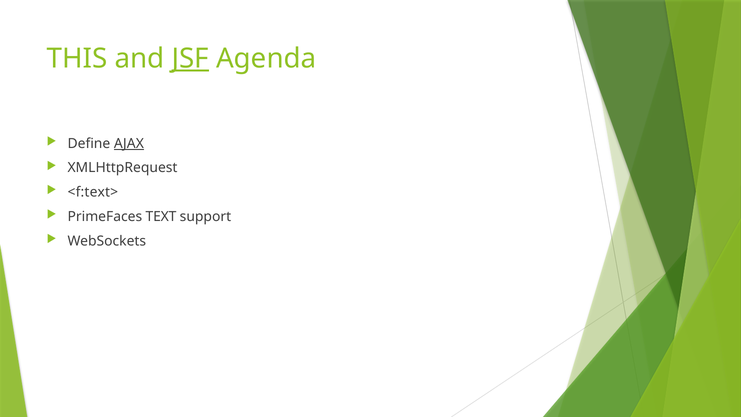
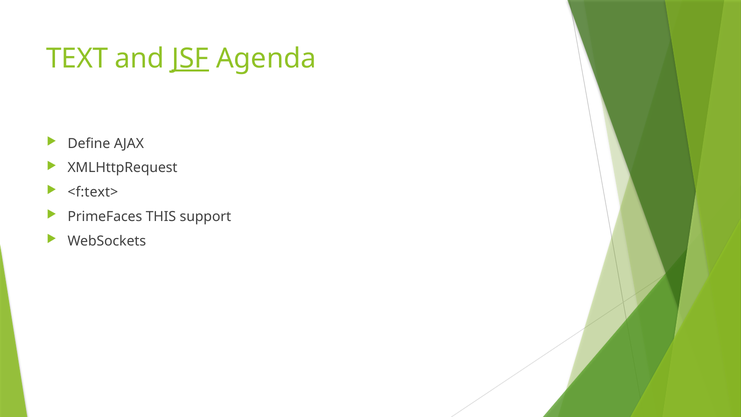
THIS: THIS -> TEXT
AJAX underline: present -> none
TEXT: TEXT -> THIS
